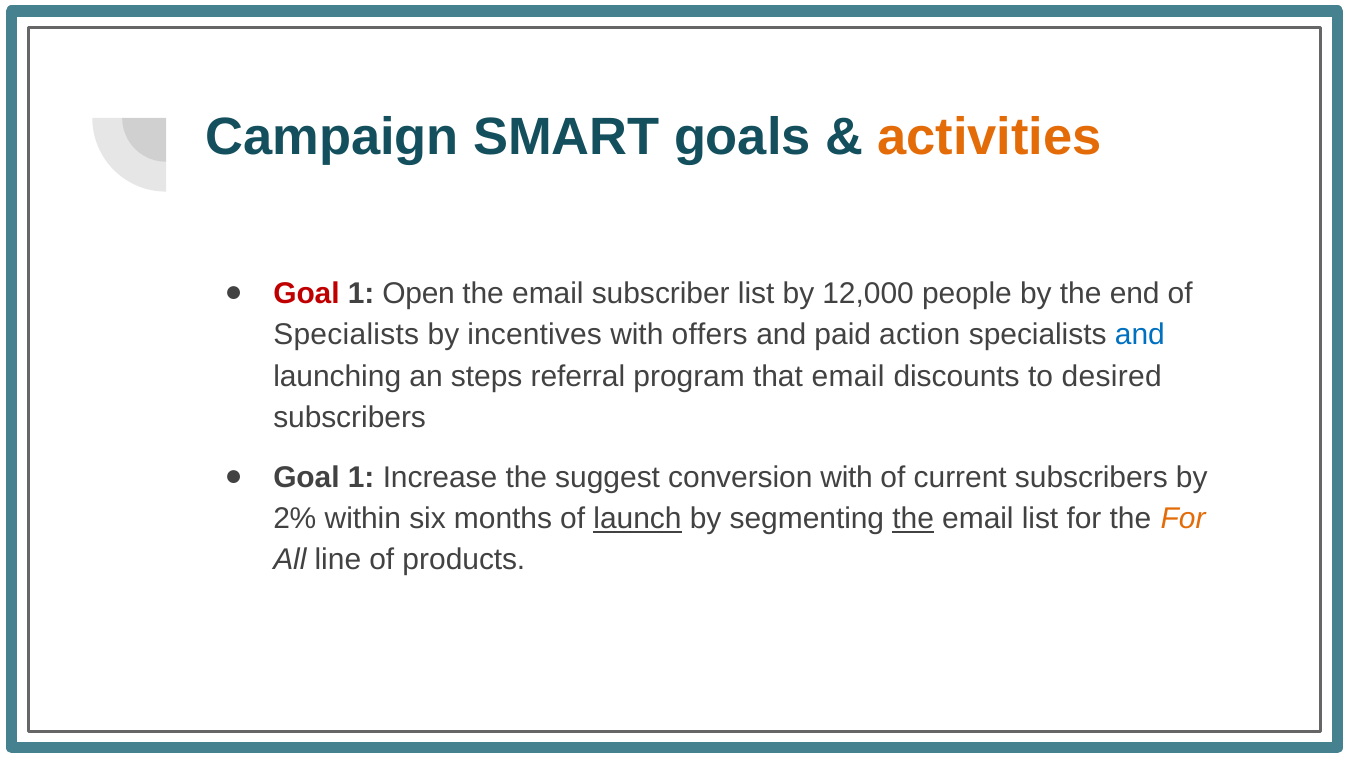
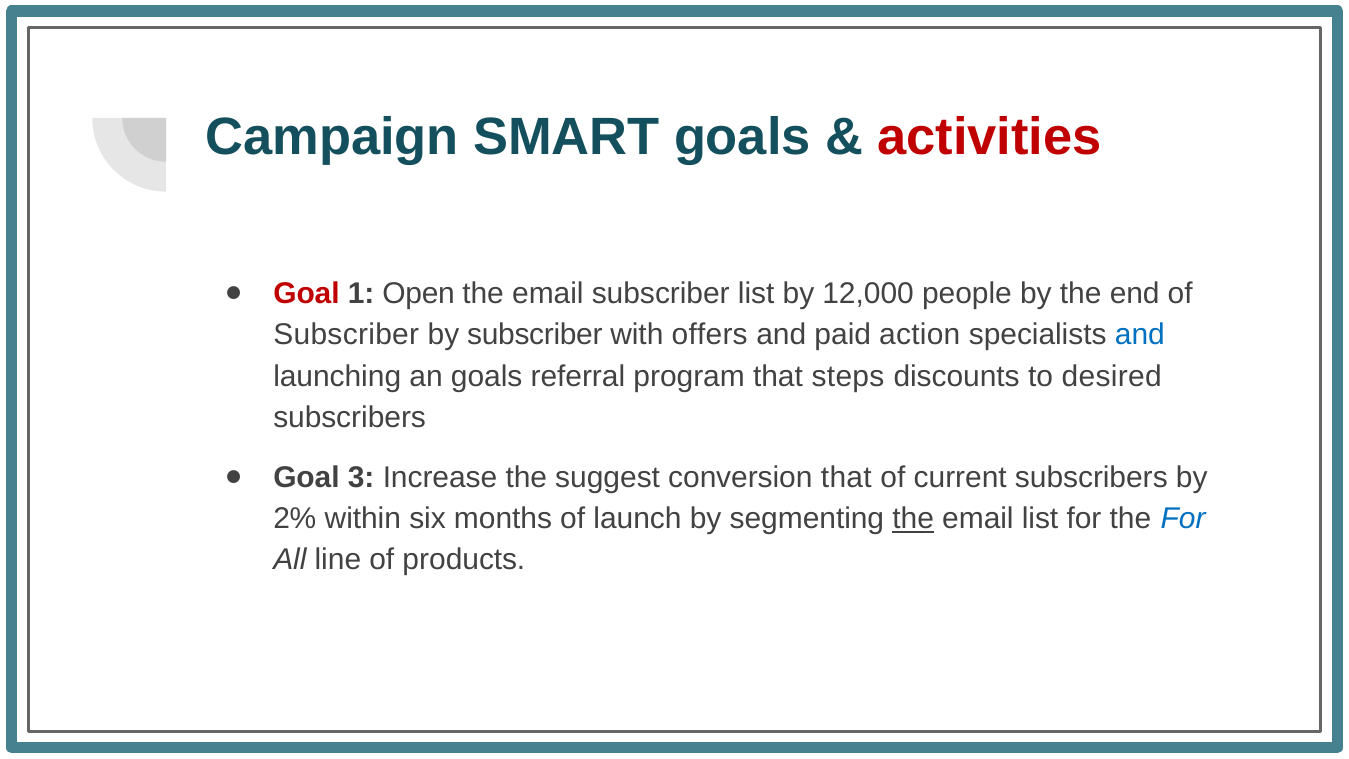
activities colour: orange -> red
Specialists at (346, 335): Specialists -> Subscriber
by incentives: incentives -> subscriber
an steps: steps -> goals
that email: email -> steps
1 at (361, 477): 1 -> 3
conversion with: with -> that
launch underline: present -> none
For at (1183, 519) colour: orange -> blue
